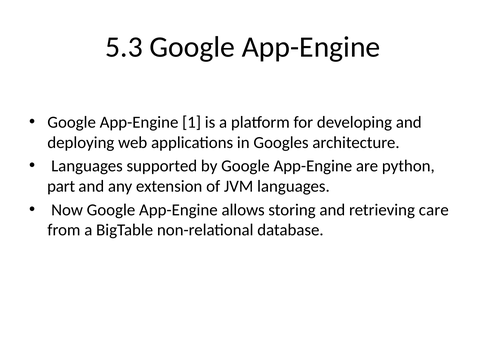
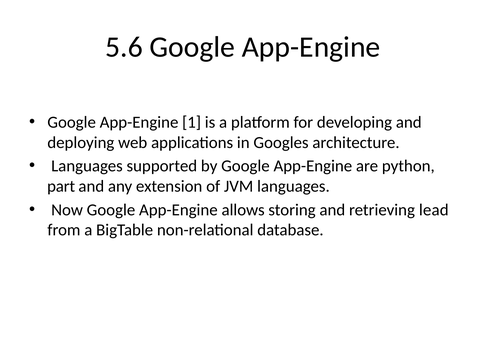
5.3: 5.3 -> 5.6
care: care -> lead
